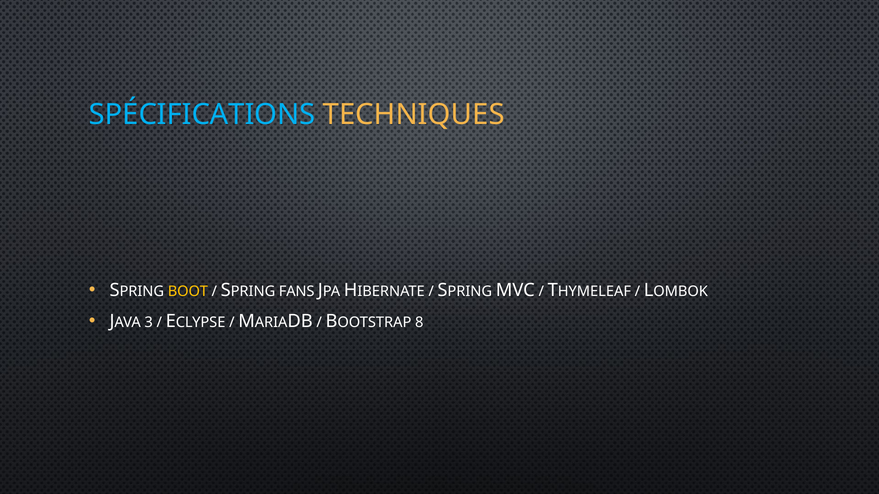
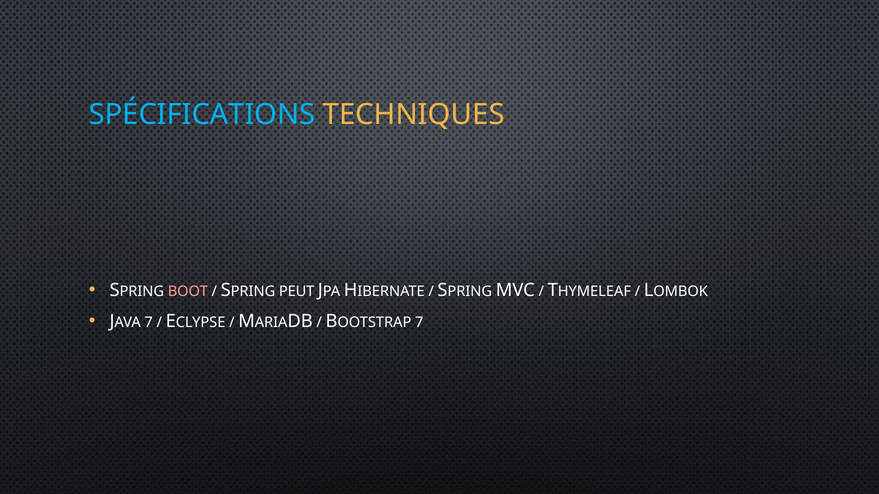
BOOT colour: yellow -> pink
FANS: FANS -> PEUT
3 at (149, 323): 3 -> 7
8 at (419, 323): 8 -> 7
